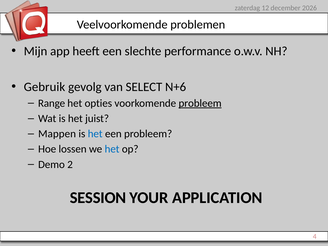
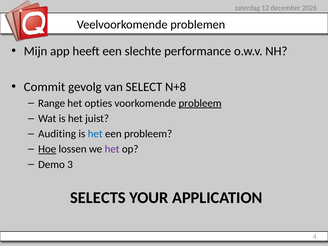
Gebruik: Gebruik -> Commit
N+6: N+6 -> N+8
Mappen: Mappen -> Auditing
Hoe underline: none -> present
het at (112, 149) colour: blue -> purple
2: 2 -> 3
SESSION: SESSION -> SELECTS
